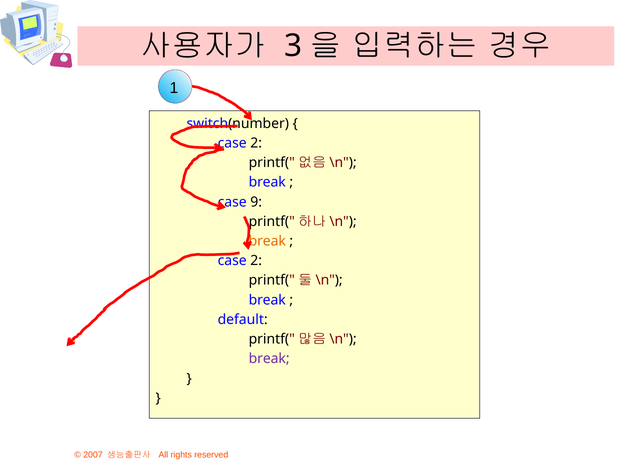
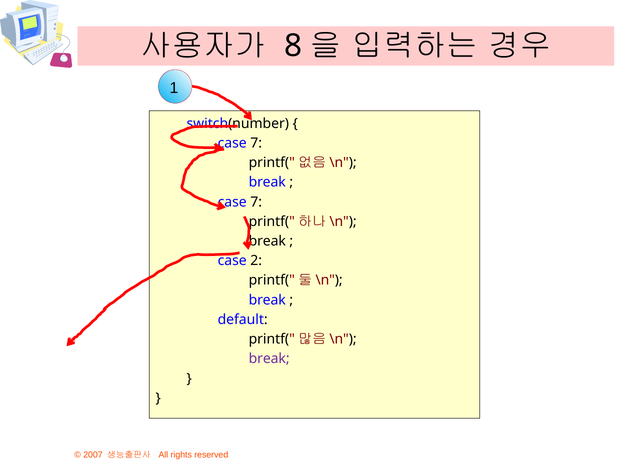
3: 3 -> 8
2 at (256, 143): 2 -> 7
9 at (256, 202): 9 -> 7
break at (267, 241) colour: orange -> black
